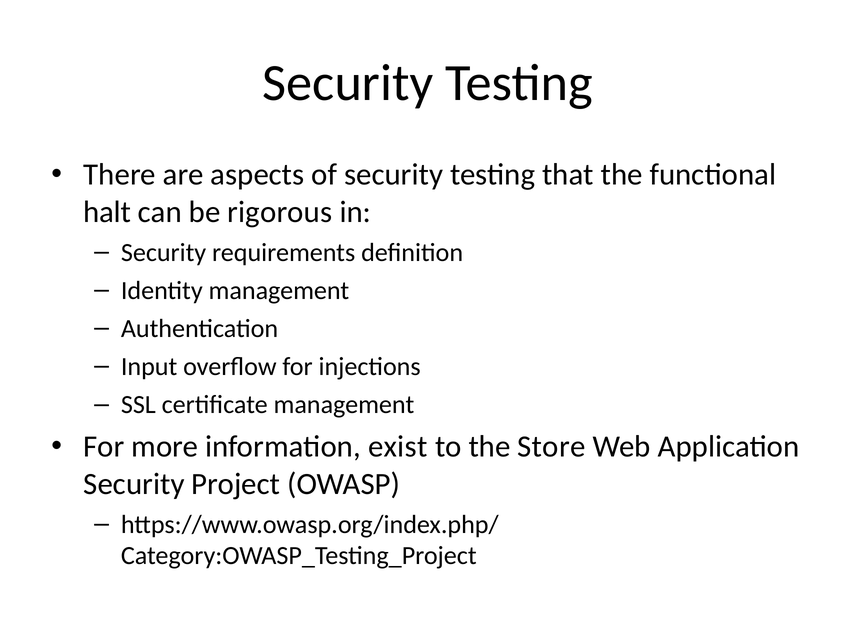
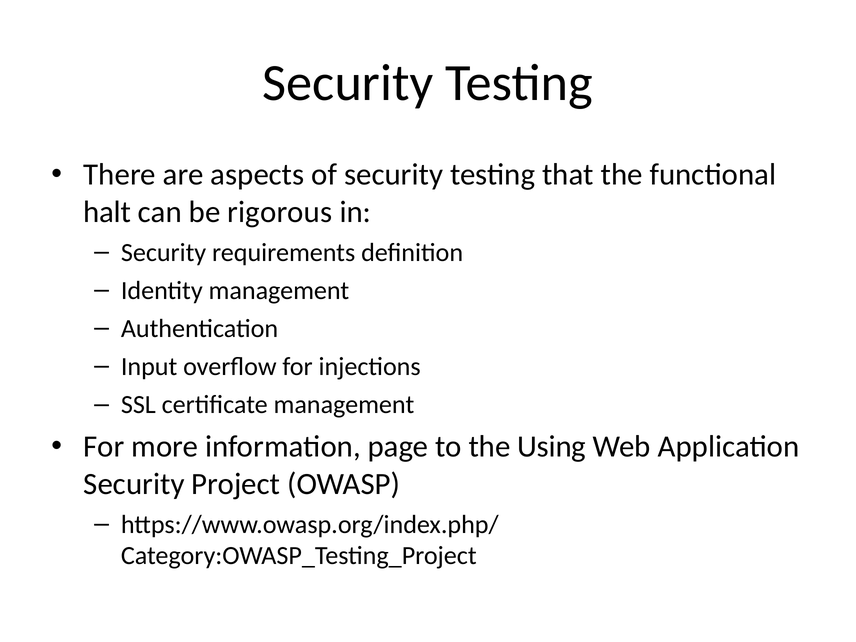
exist: exist -> page
Store: Store -> Using
